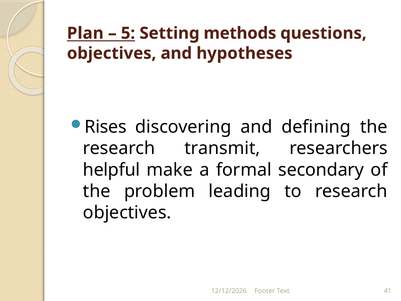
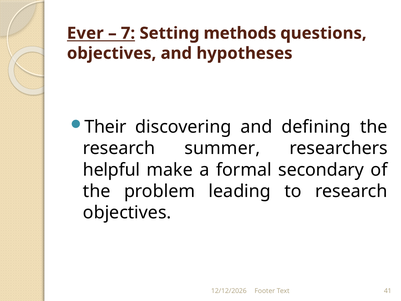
Plan: Plan -> Ever
5: 5 -> 7
Rises: Rises -> Their
transmit: transmit -> summer
